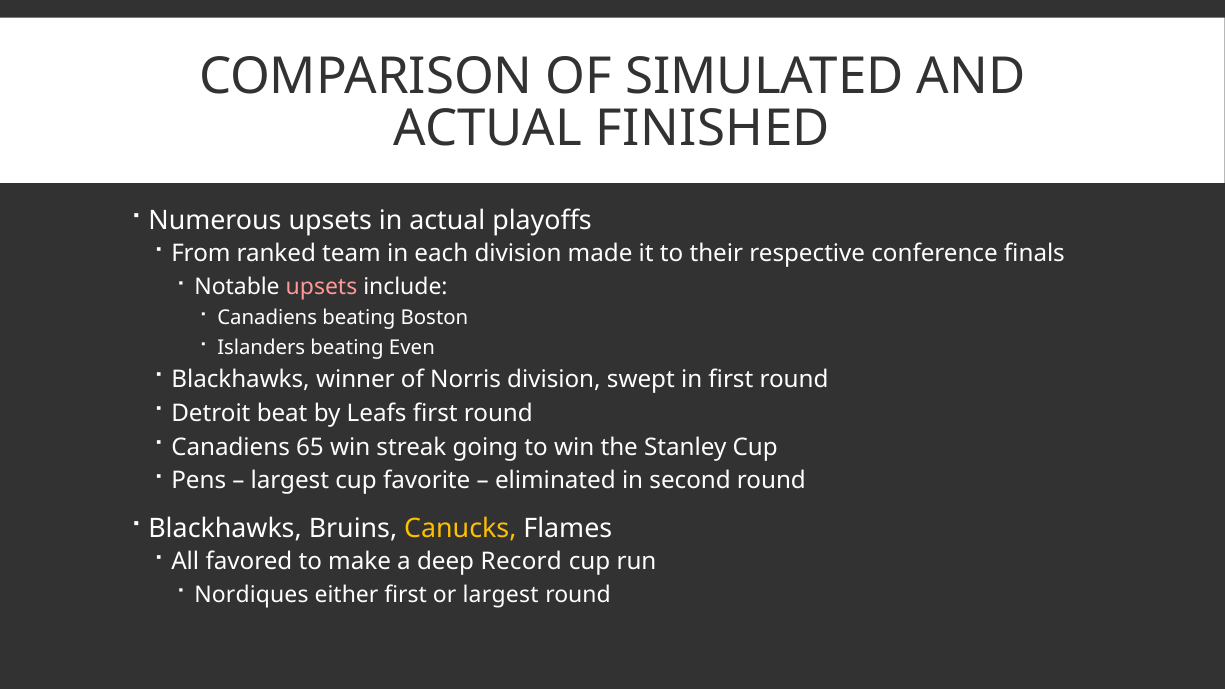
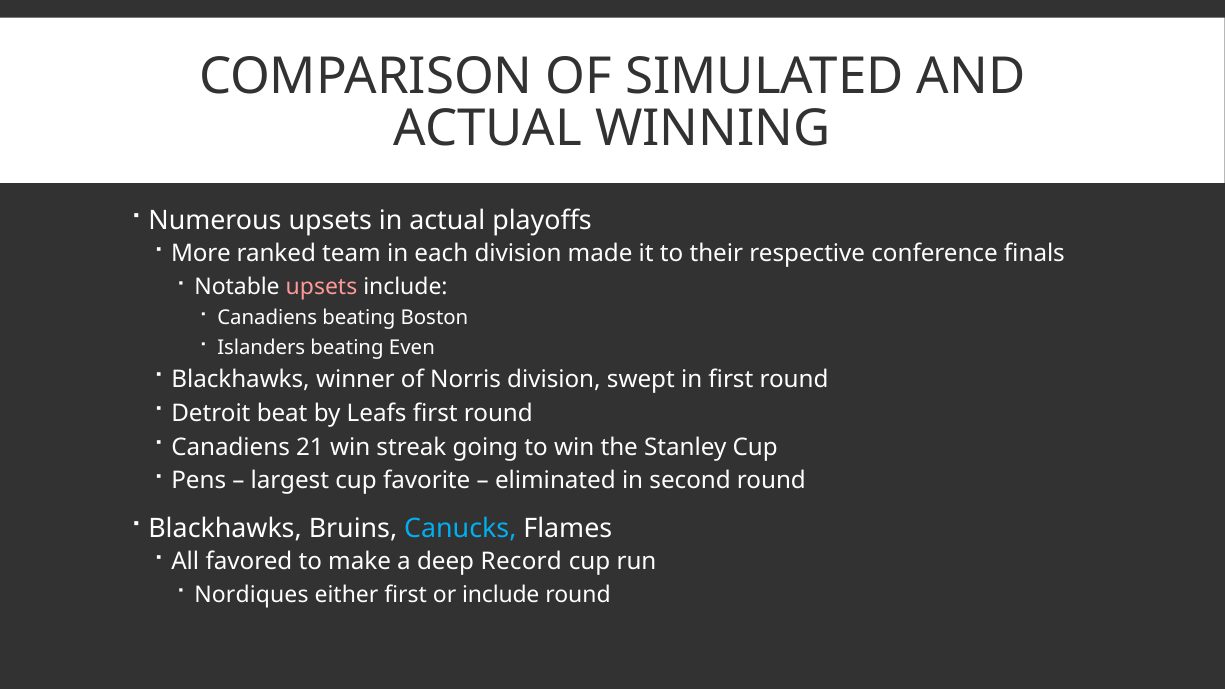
FINISHED: FINISHED -> WINNING
From: From -> More
65: 65 -> 21
Canucks colour: yellow -> light blue
or largest: largest -> include
